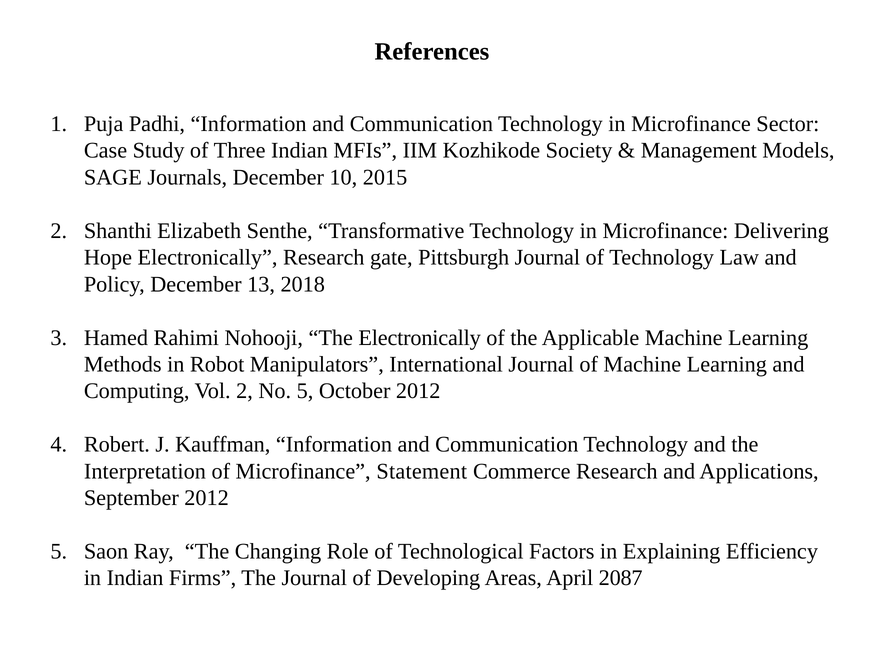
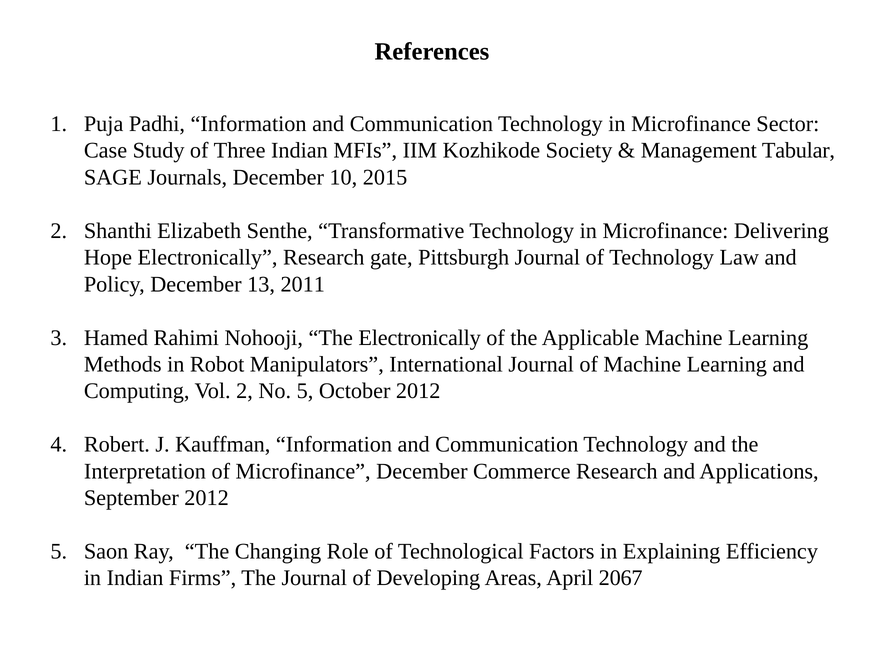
Models: Models -> Tabular
2018: 2018 -> 2011
Microfinance Statement: Statement -> December
2087: 2087 -> 2067
